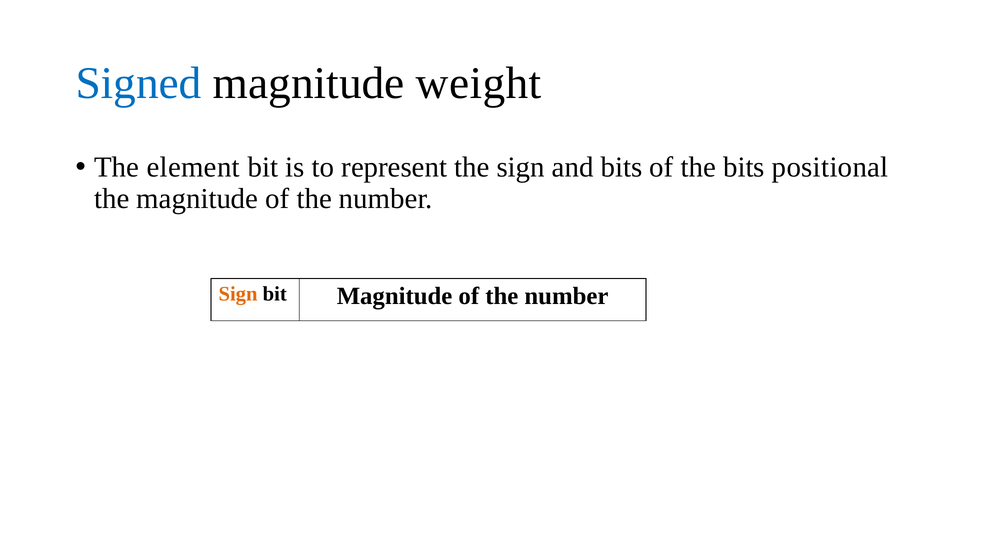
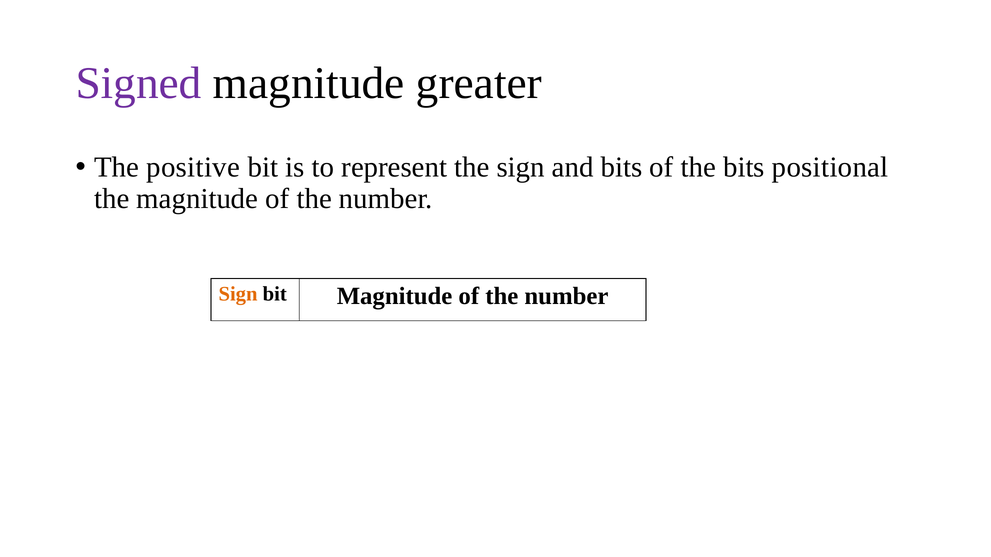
Signed colour: blue -> purple
weight: weight -> greater
element: element -> positive
